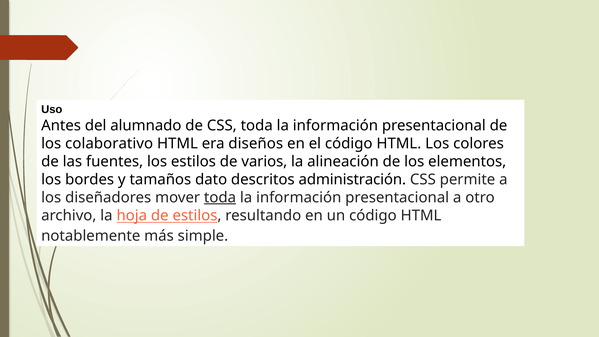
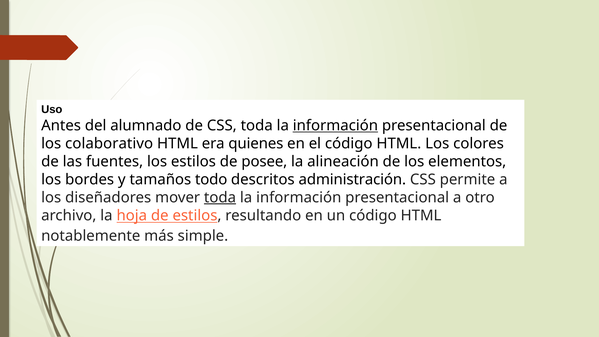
información at (335, 126) underline: none -> present
diseños: diseños -> quienes
varios: varios -> posee
dato: dato -> todo
